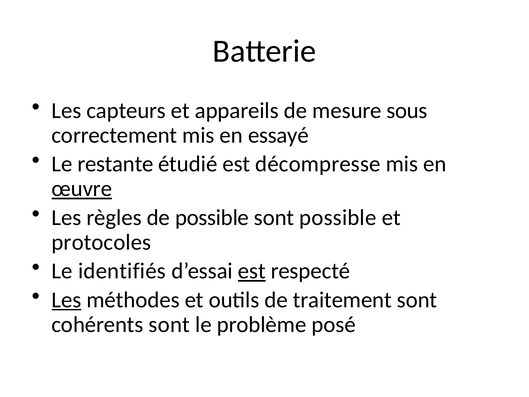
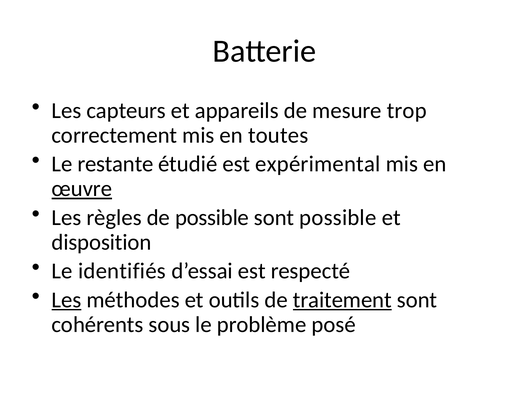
sous: sous -> trop
essayé: essayé -> toutes
décompresse: décompresse -> expérimental
protocoles: protocoles -> disposition
est at (252, 271) underline: present -> none
traitement underline: none -> present
cohérents sont: sont -> sous
